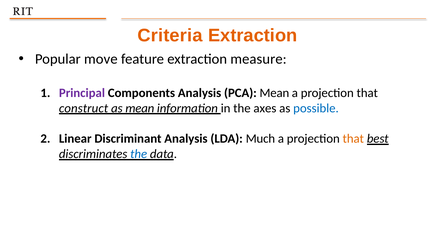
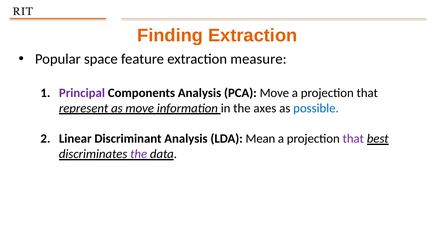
Criteria: Criteria -> Finding
move: move -> space
PCA Mean: Mean -> Move
construct: construct -> represent
as mean: mean -> move
Much: Much -> Mean
that at (353, 139) colour: orange -> purple
the at (139, 154) colour: blue -> purple
